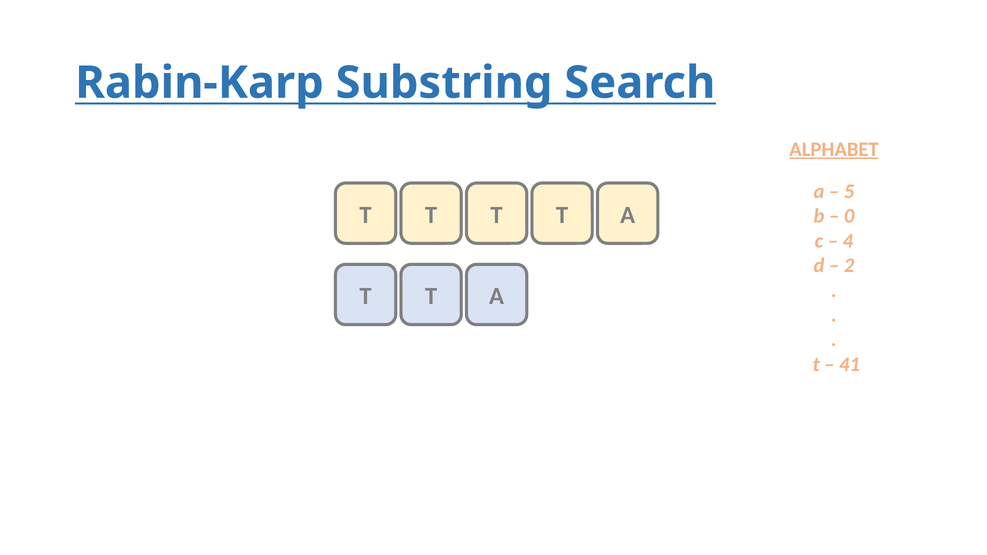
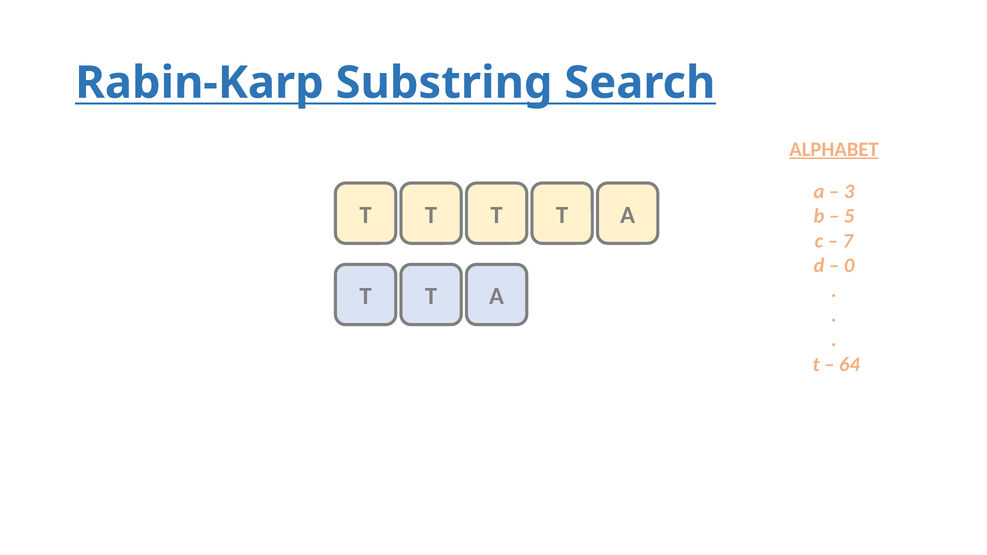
5: 5 -> 3
0: 0 -> 5
4: 4 -> 7
2: 2 -> 0
41: 41 -> 64
